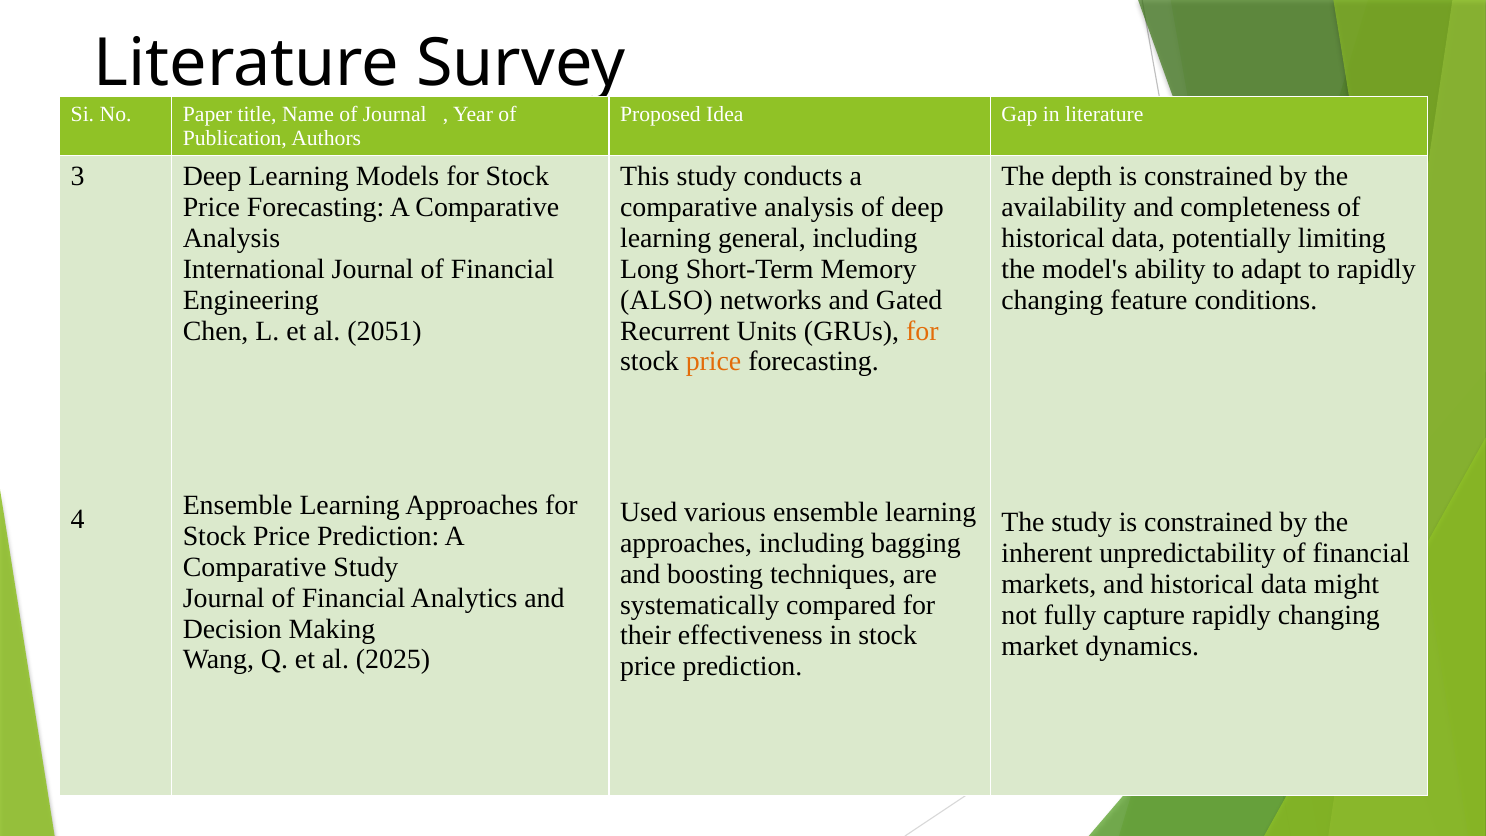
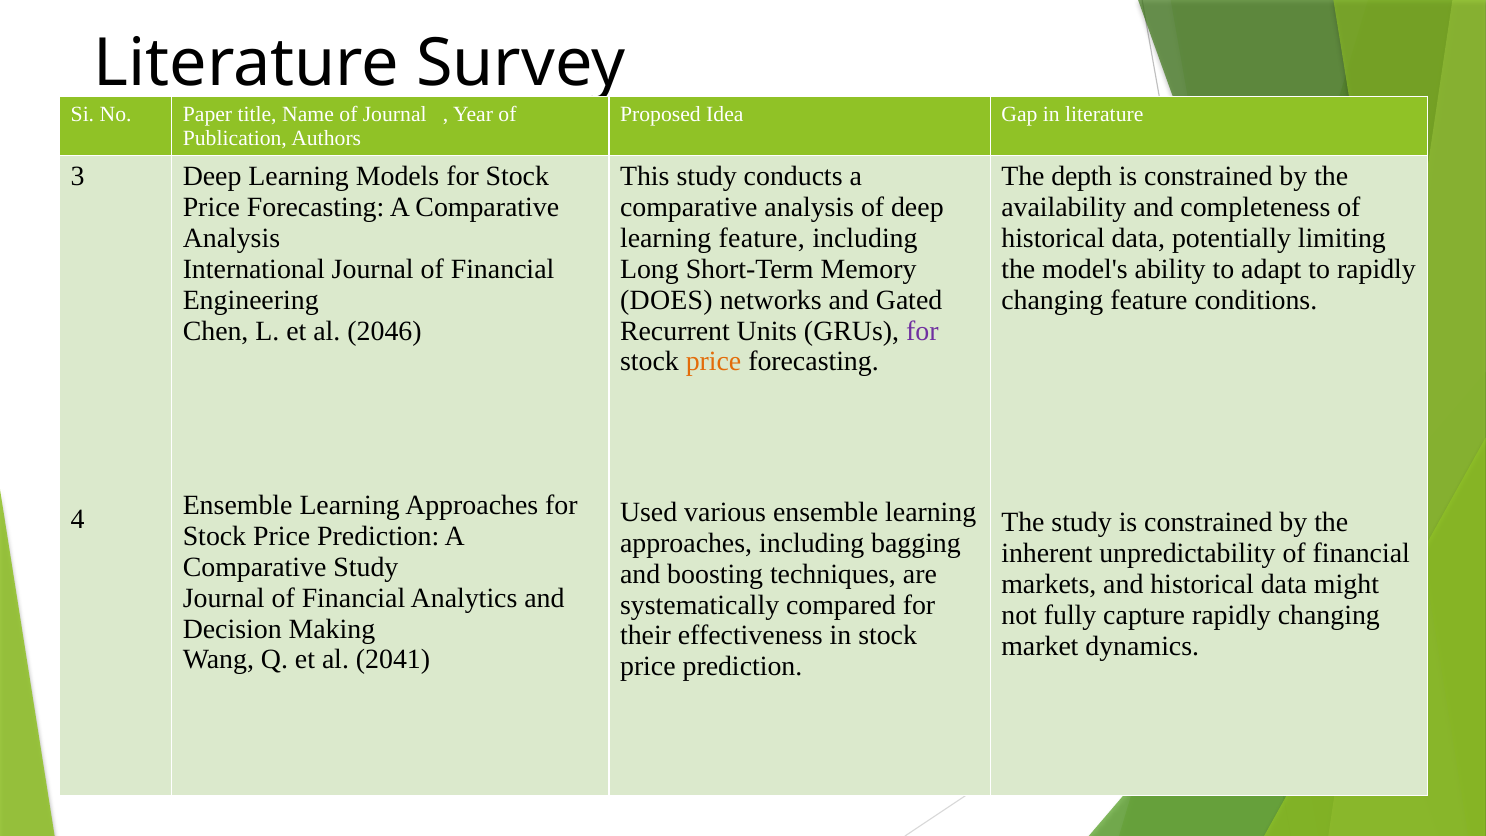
learning general: general -> feature
ALSO: ALSO -> DOES
2051: 2051 -> 2046
for at (922, 331) colour: orange -> purple
2025: 2025 -> 2041
